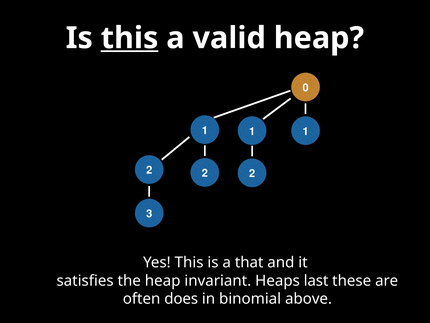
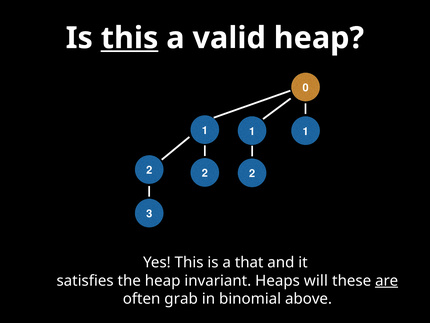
last: last -> will
are underline: none -> present
does: does -> grab
